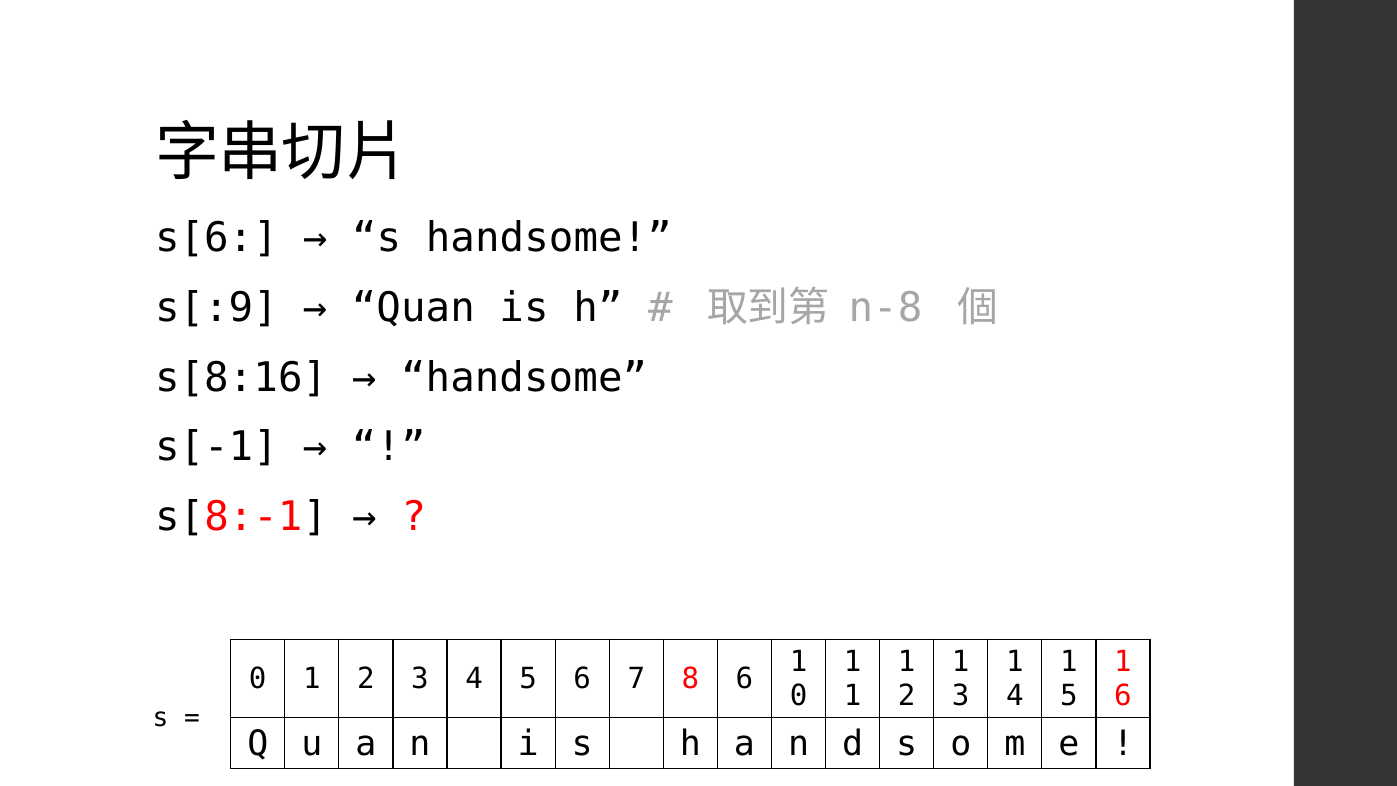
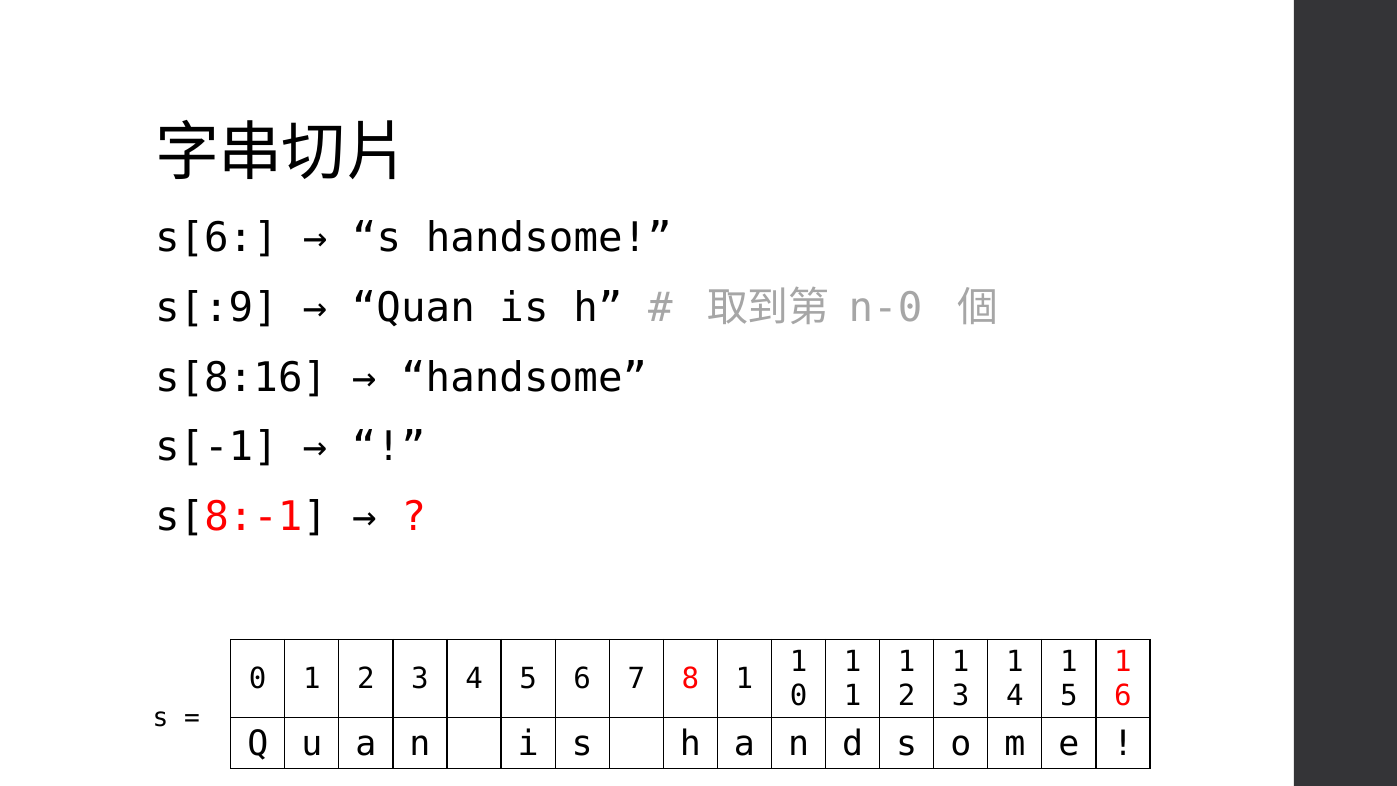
n-8: n-8 -> n-0
8 6: 6 -> 1
